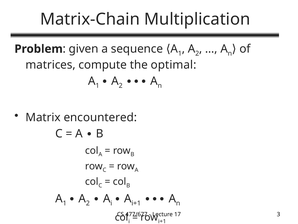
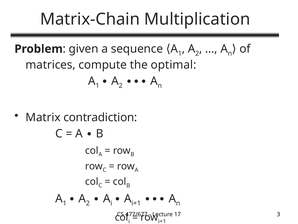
encountered: encountered -> contradiction
